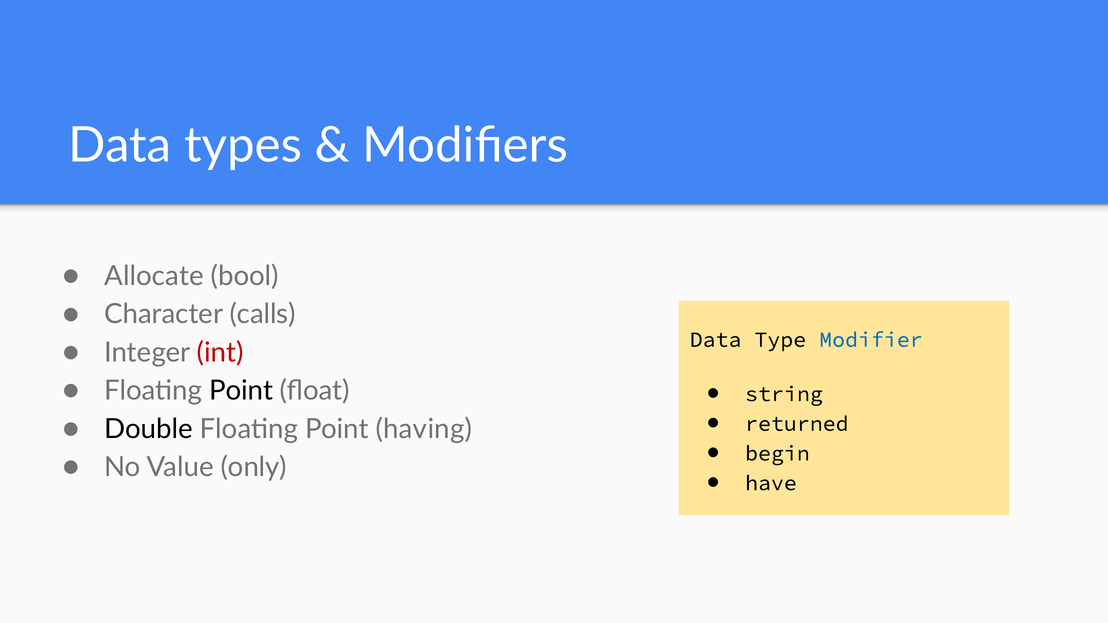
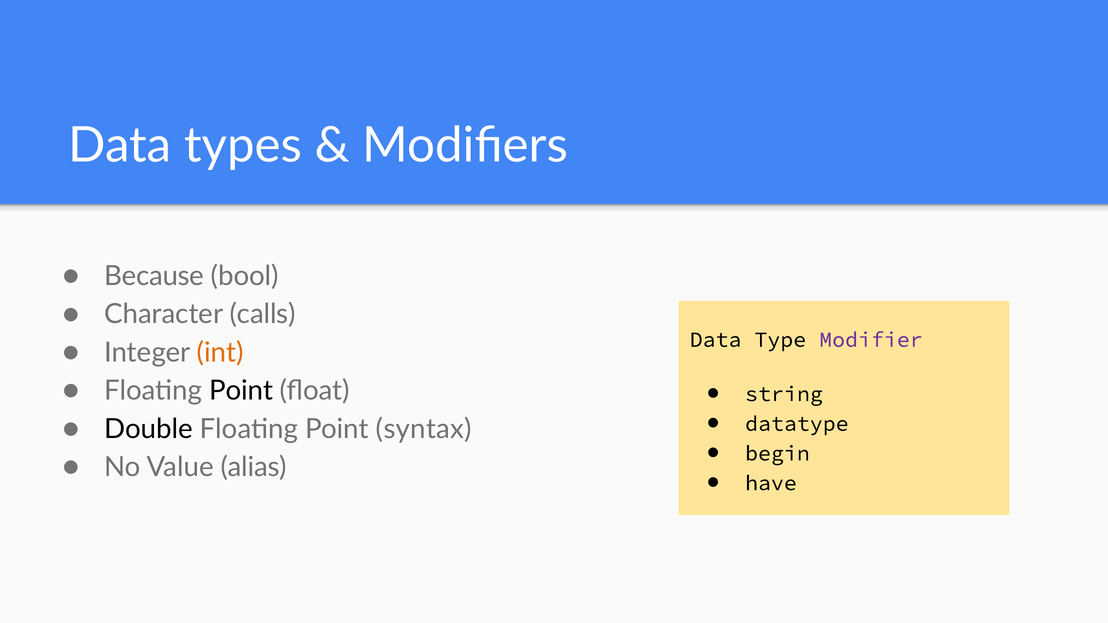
Allocate: Allocate -> Because
Modifier colour: blue -> purple
int colour: red -> orange
returned: returned -> datatype
having: having -> syntax
only: only -> alias
